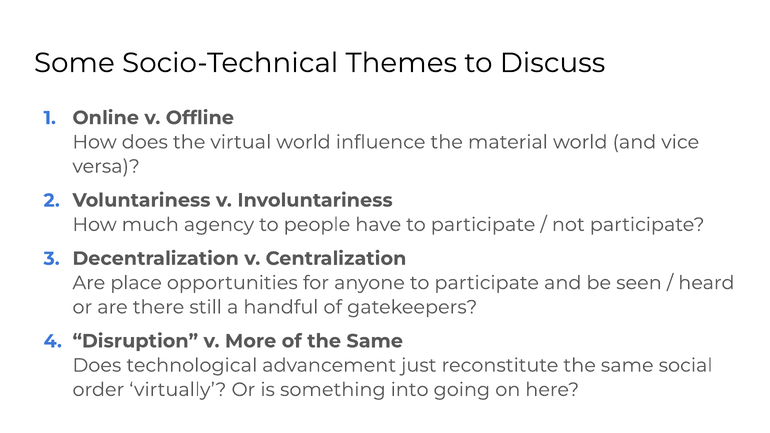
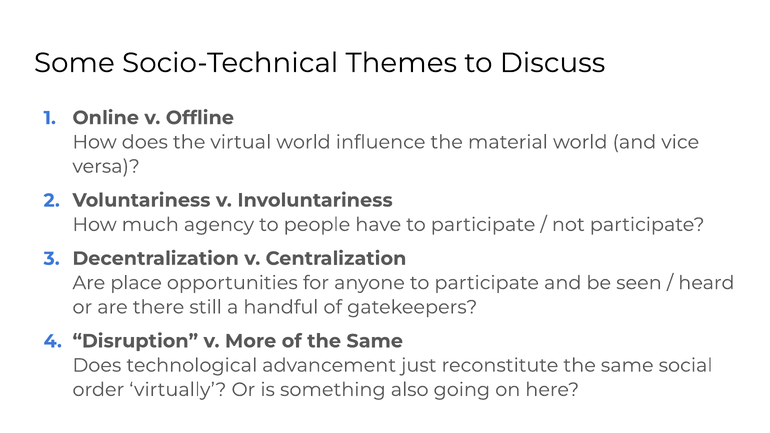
into: into -> also
